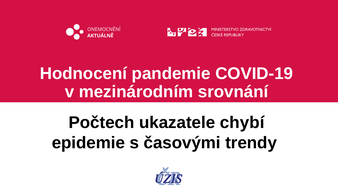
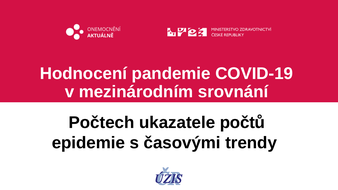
chybí: chybí -> počtů
